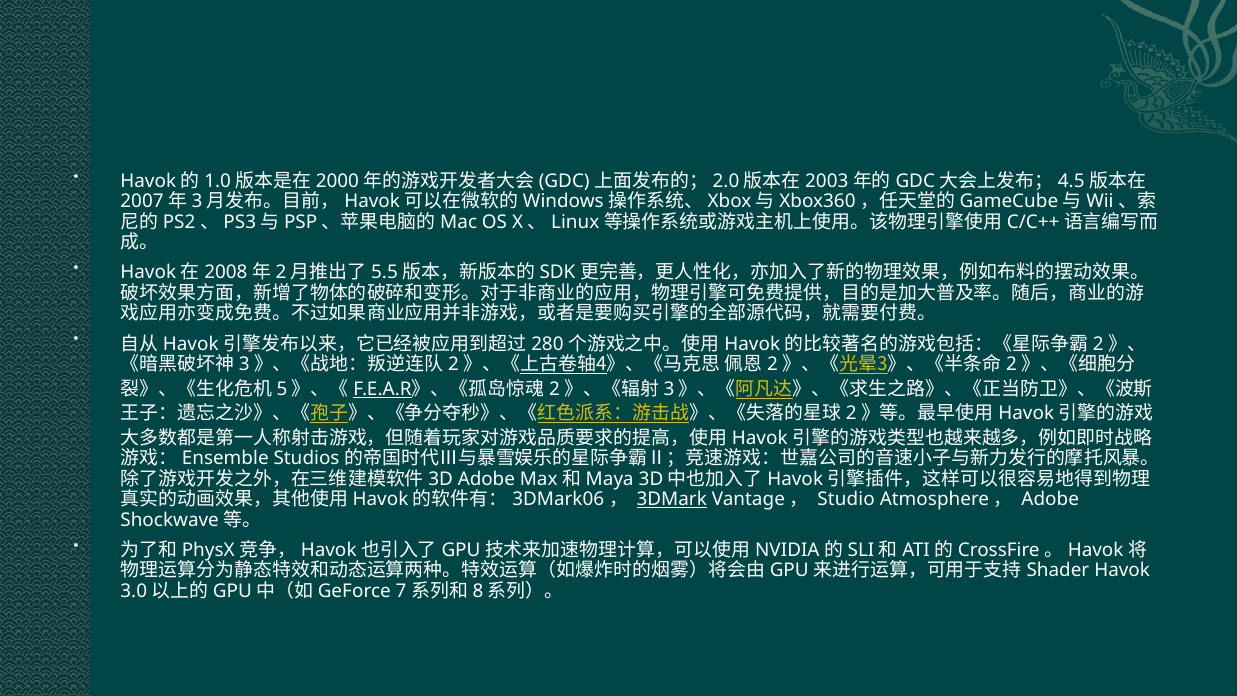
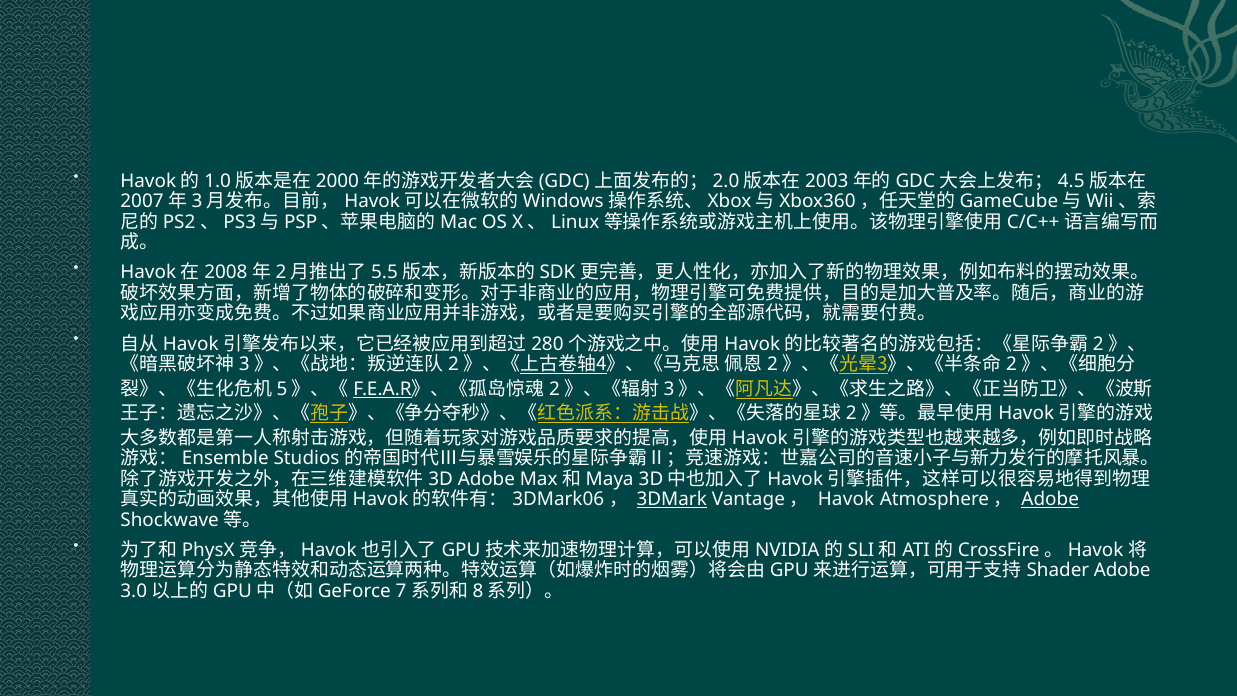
Studio: Studio -> Havok
Adobe at (1050, 499) underline: none -> present
Havok at (1122, 571): Havok -> Adobe
